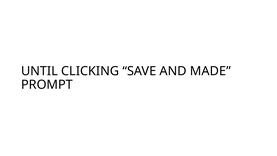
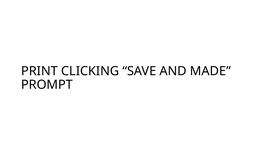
UNTIL: UNTIL -> PRINT
